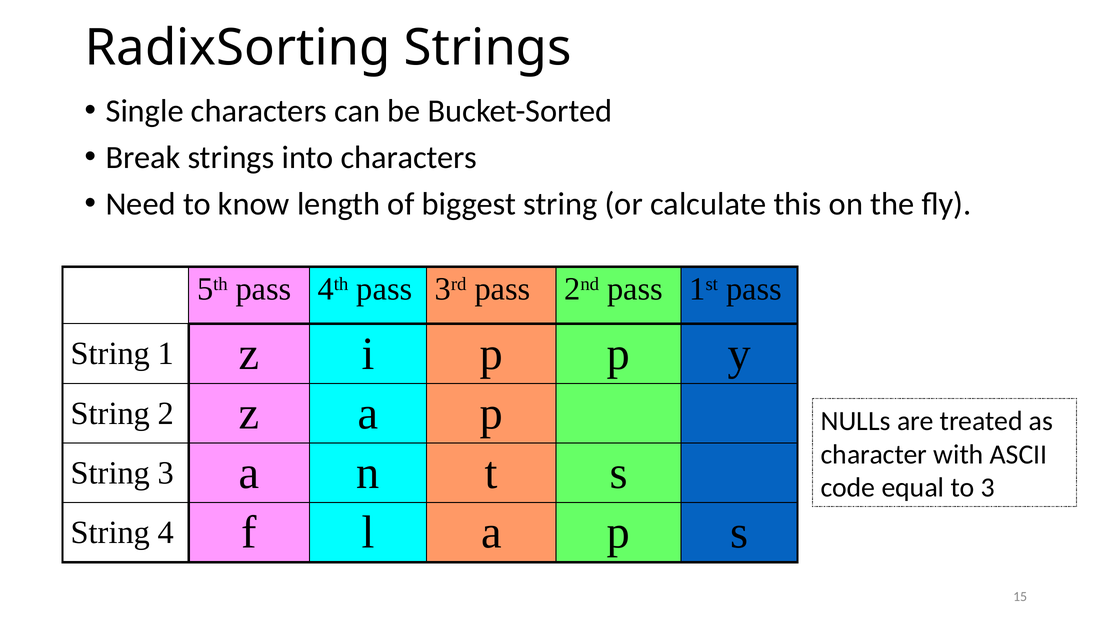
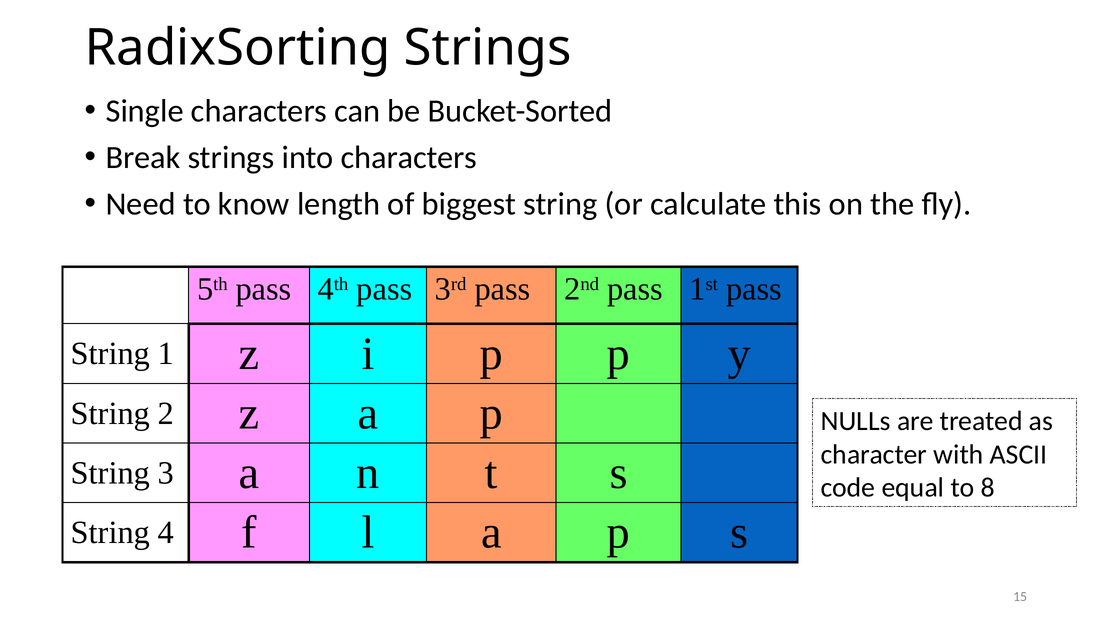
to 3: 3 -> 8
